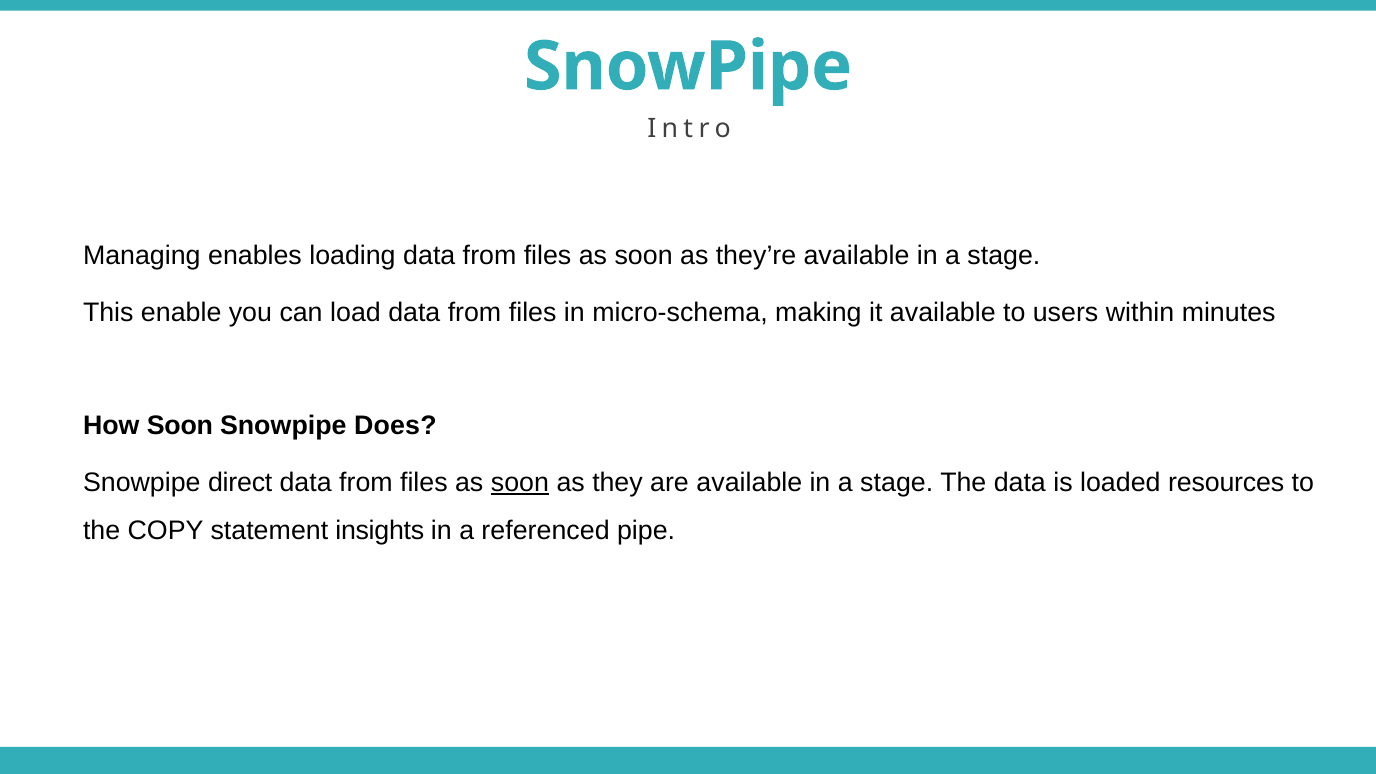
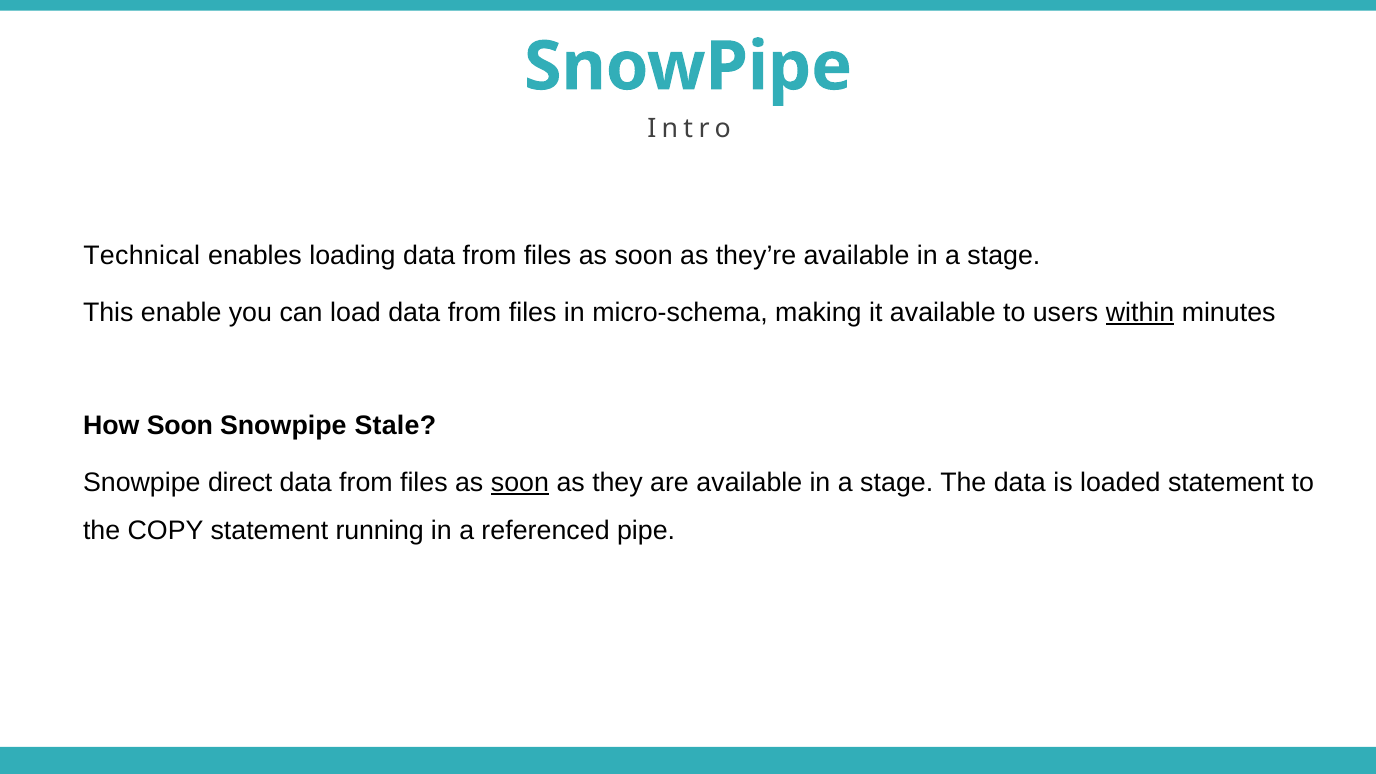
Managing: Managing -> Technical
within underline: none -> present
Does: Does -> Stale
loaded resources: resources -> statement
insights: insights -> running
